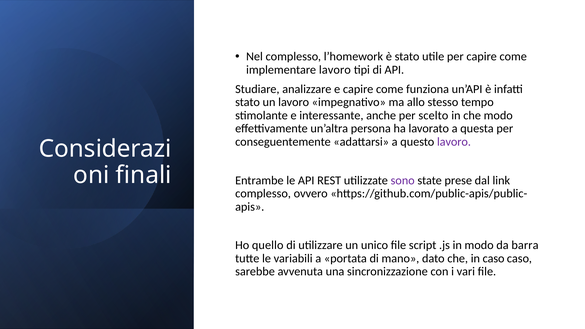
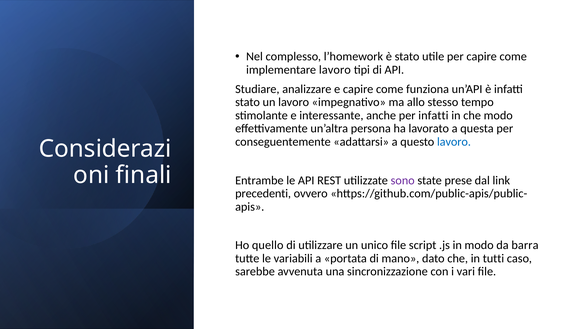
per scelto: scelto -> infatti
lavoro at (454, 142) colour: purple -> blue
complesso at (263, 194): complesso -> precedenti
in caso: caso -> tutti
